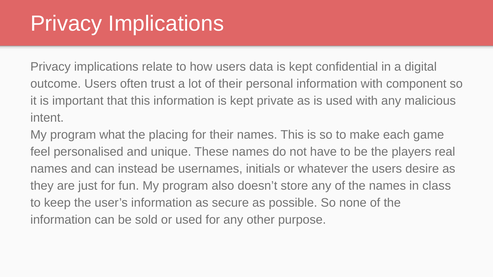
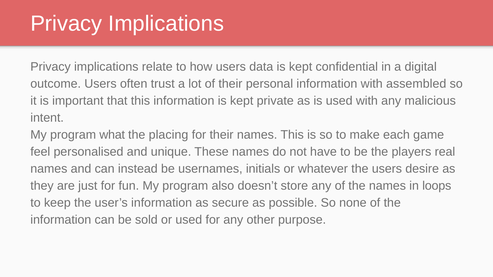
component: component -> assembled
class: class -> loops
